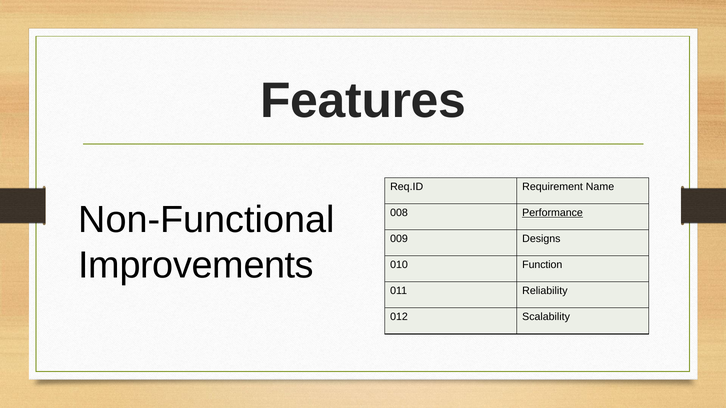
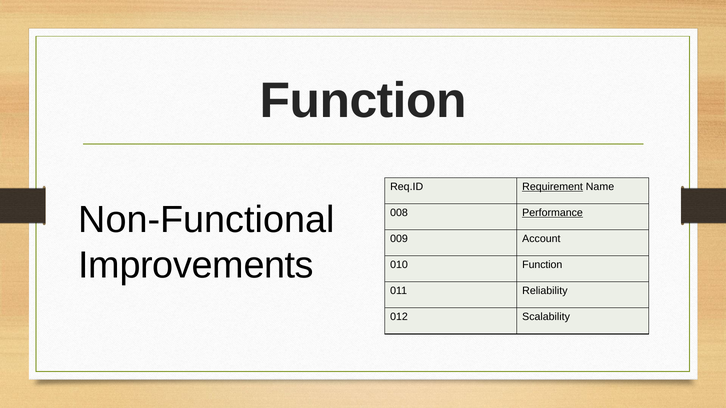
Features at (363, 101): Features -> Function
Requirement underline: none -> present
Designs: Designs -> Account
